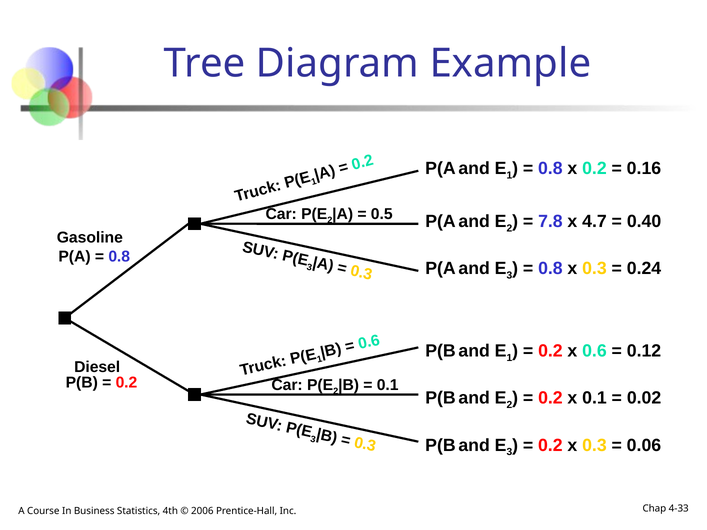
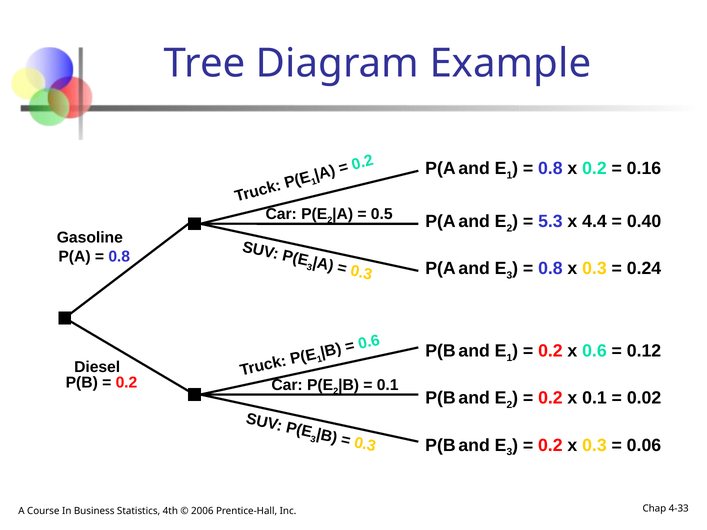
7.8: 7.8 -> 5.3
4.7: 4.7 -> 4.4
